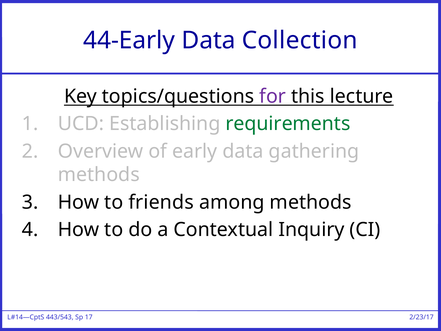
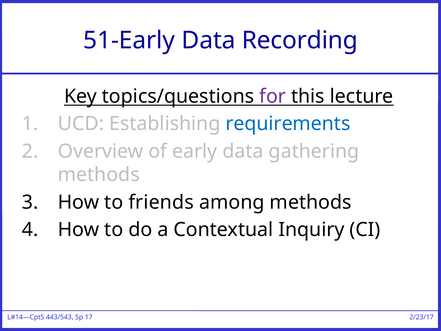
44-Early: 44-Early -> 51-Early
Collection: Collection -> Recording
requirements colour: green -> blue
